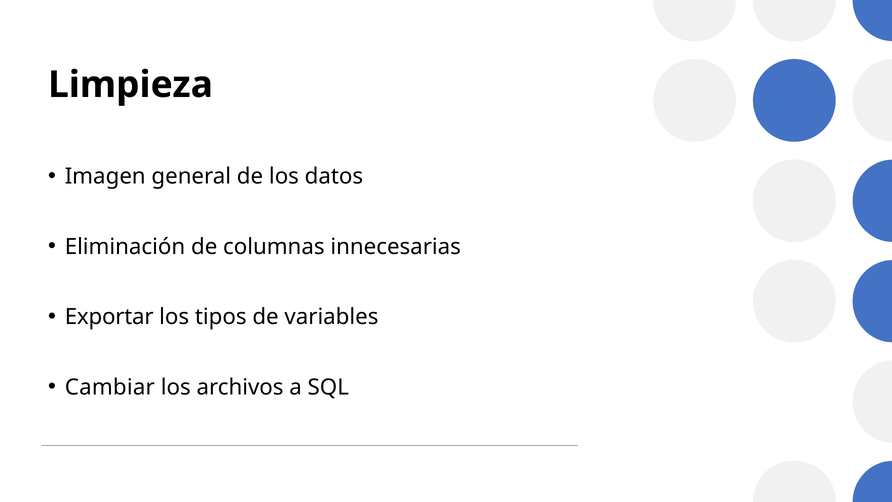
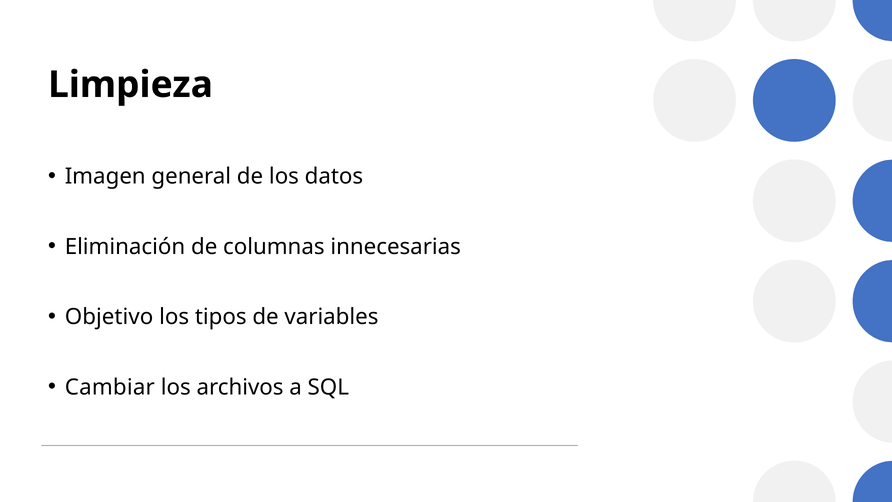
Exportar: Exportar -> Objetivo
